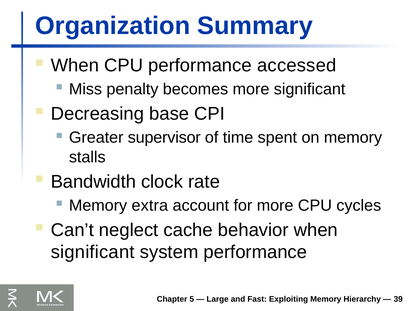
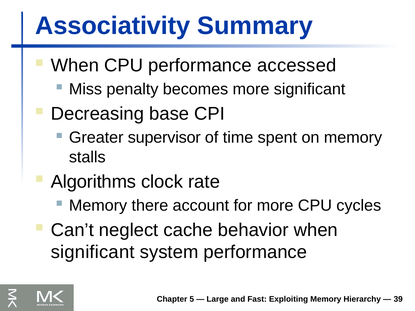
Organization: Organization -> Associativity
Bandwidth: Bandwidth -> Algorithms
extra: extra -> there
